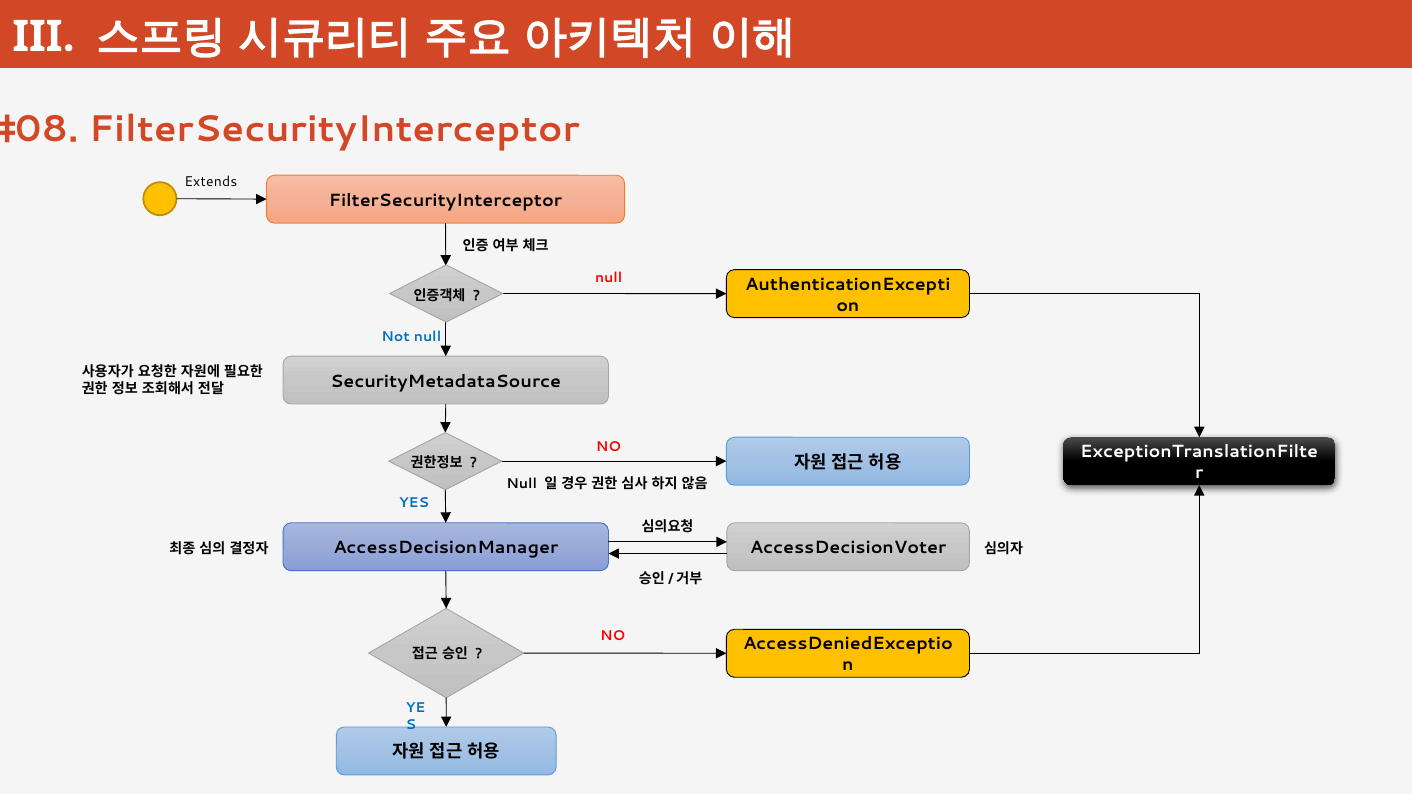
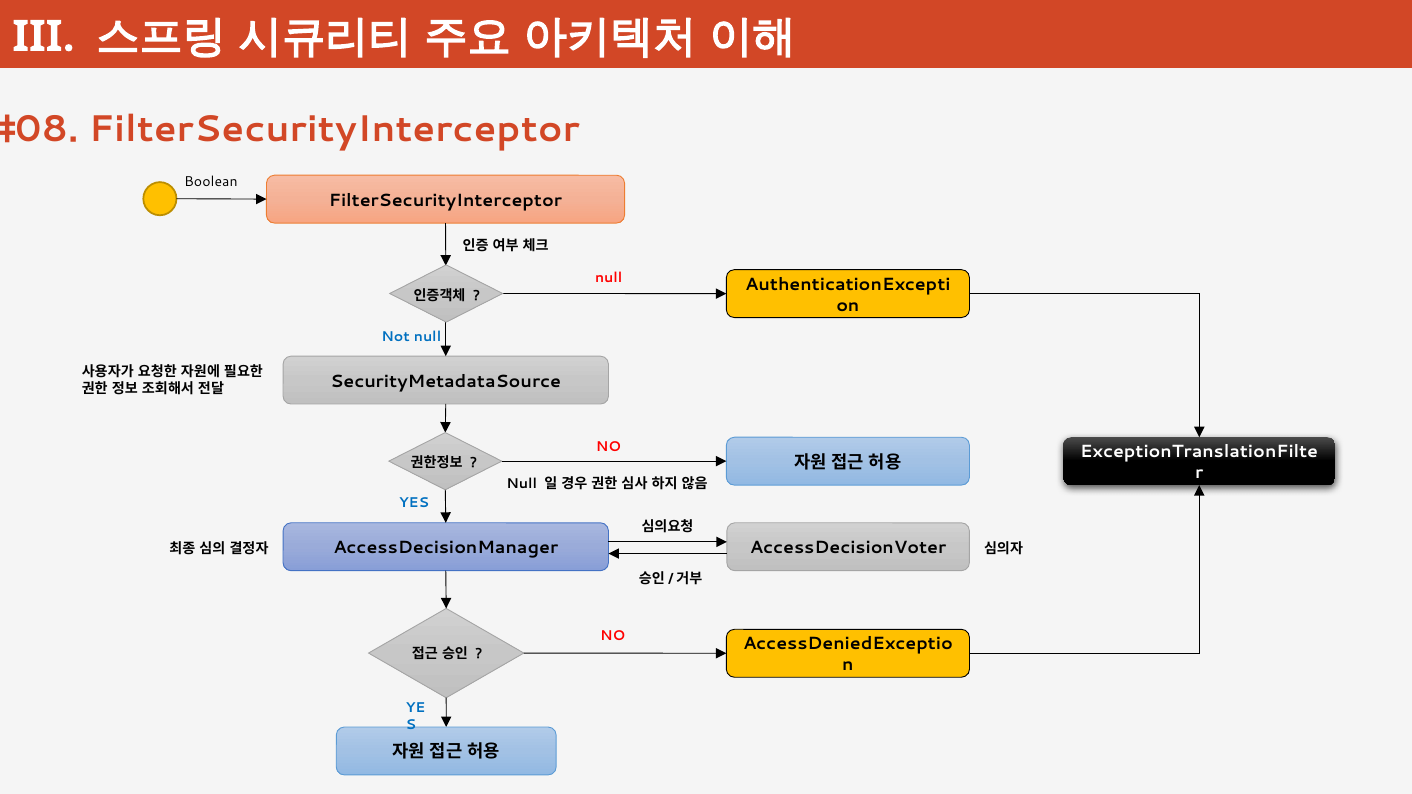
Extends: Extends -> Boolean
